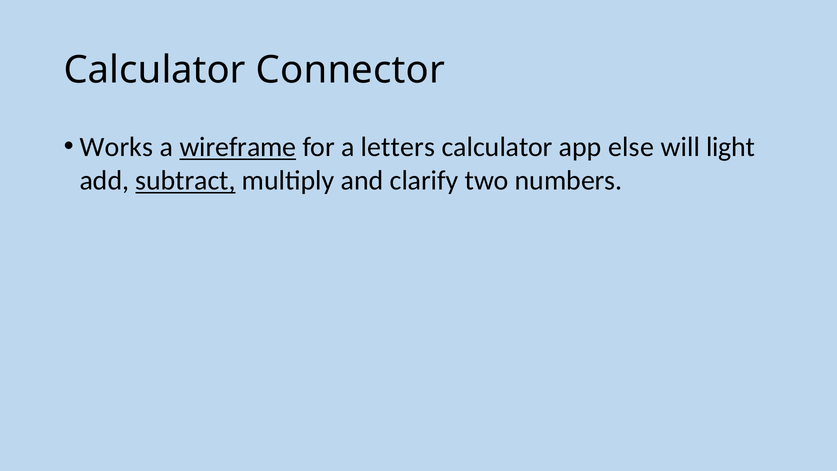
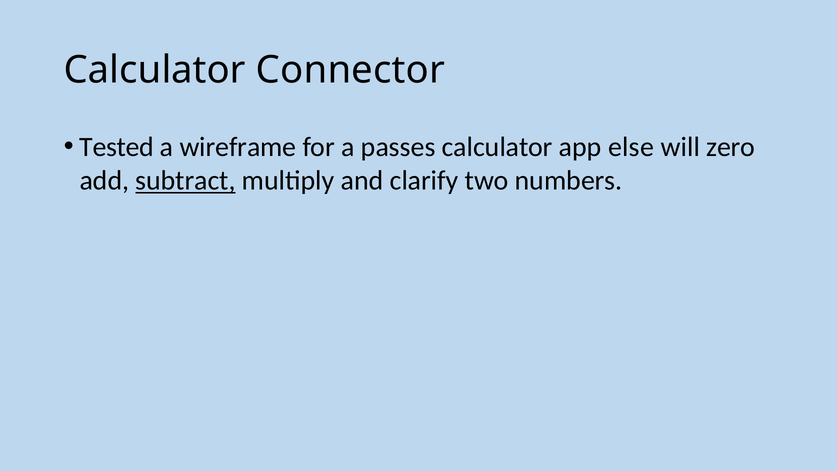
Works: Works -> Tested
wireframe underline: present -> none
letters: letters -> passes
light: light -> zero
